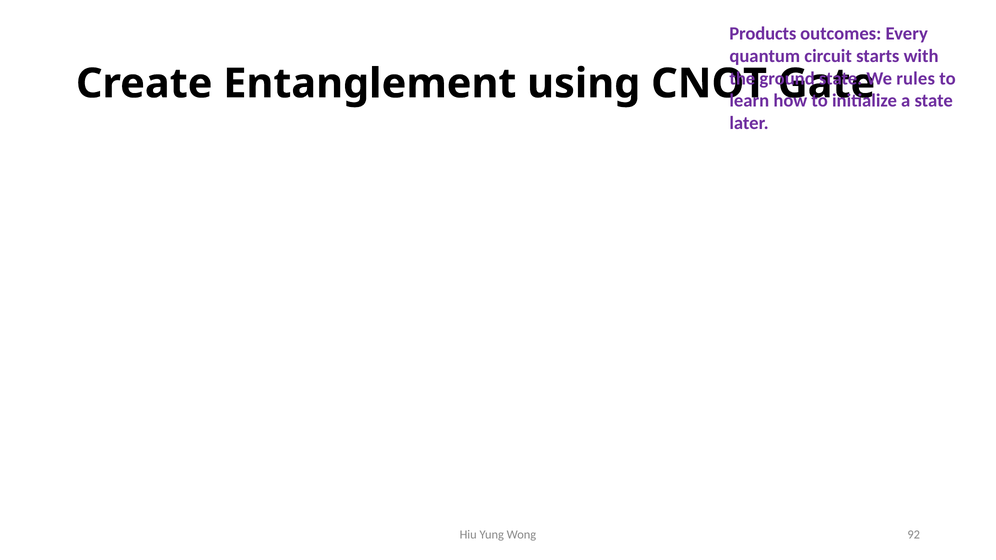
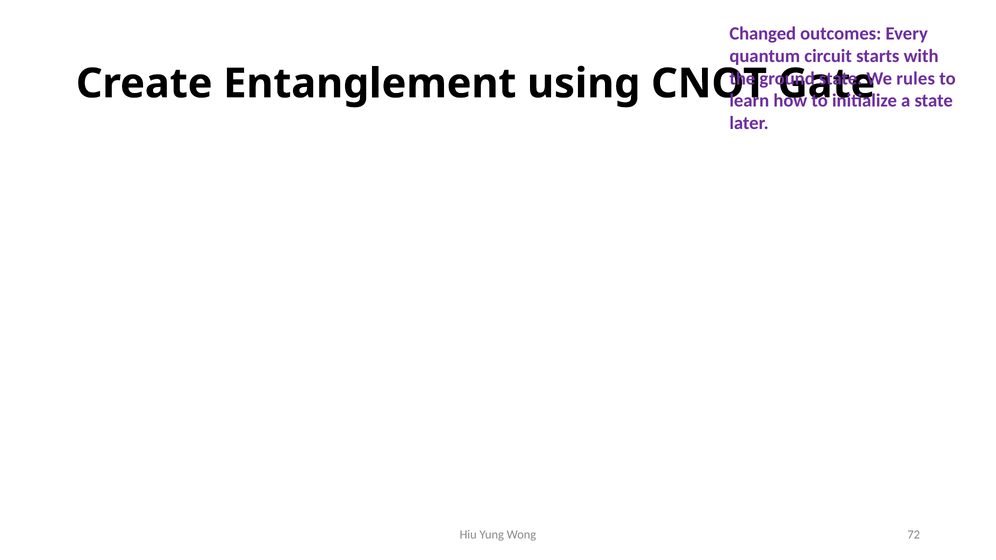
Products: Products -> Changed
92: 92 -> 72
